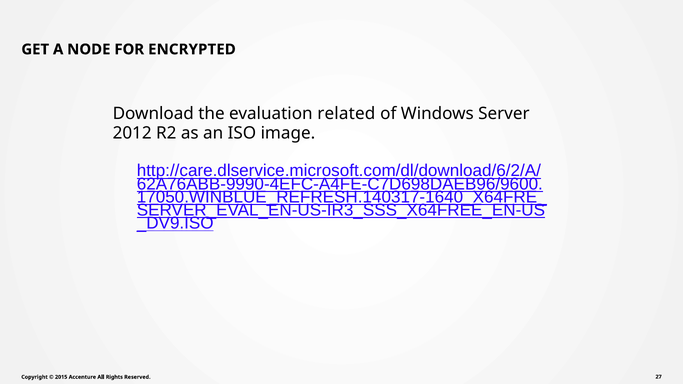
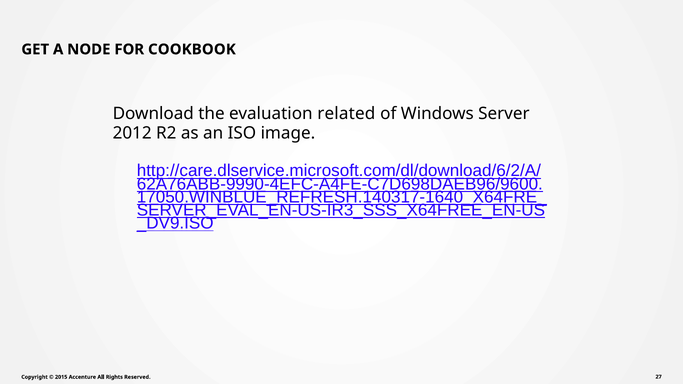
ENCRYPTED: ENCRYPTED -> COOKBOOK
